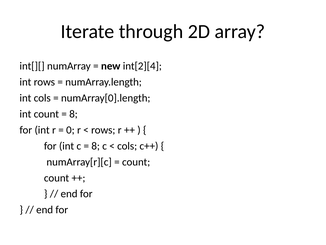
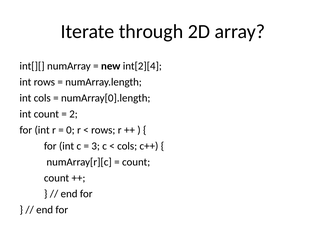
8 at (74, 114): 8 -> 2
8 at (96, 146): 8 -> 3
